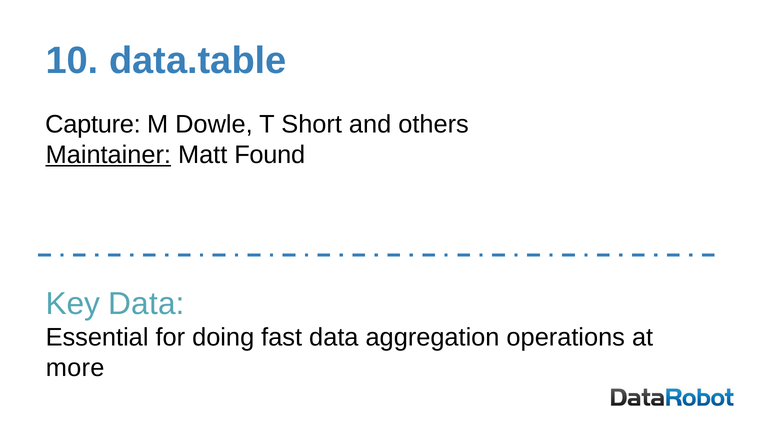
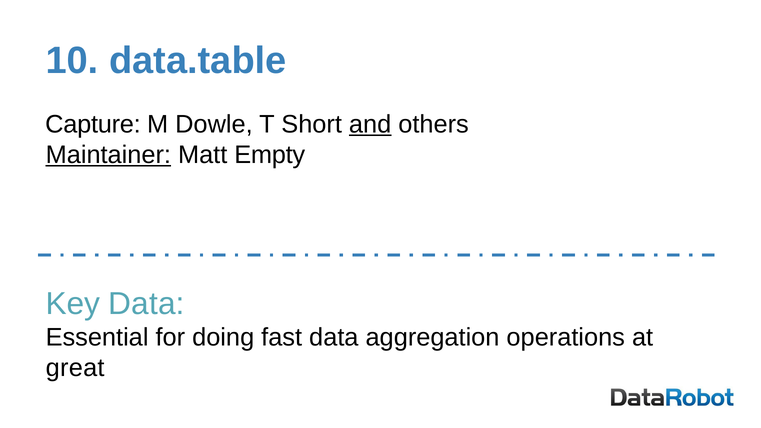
and underline: none -> present
Found: Found -> Empty
more: more -> great
